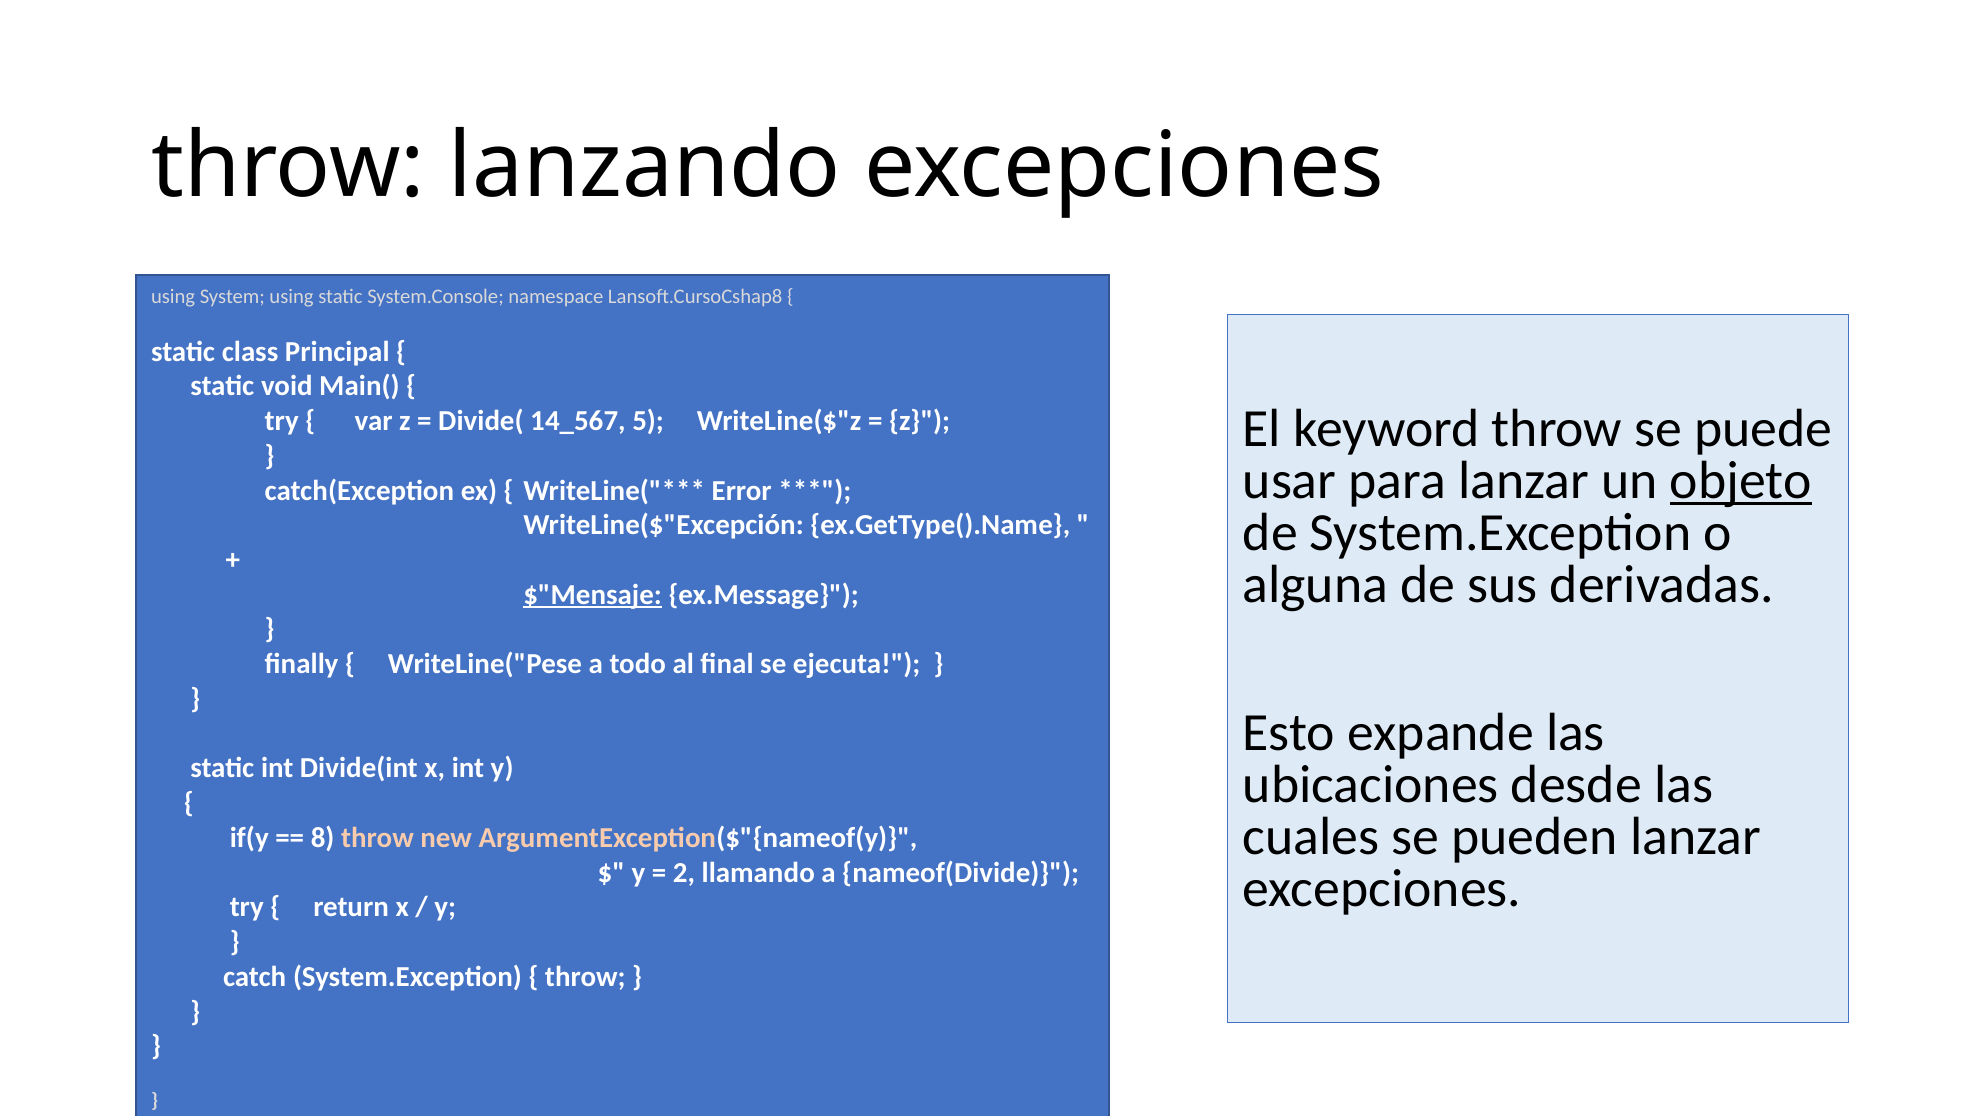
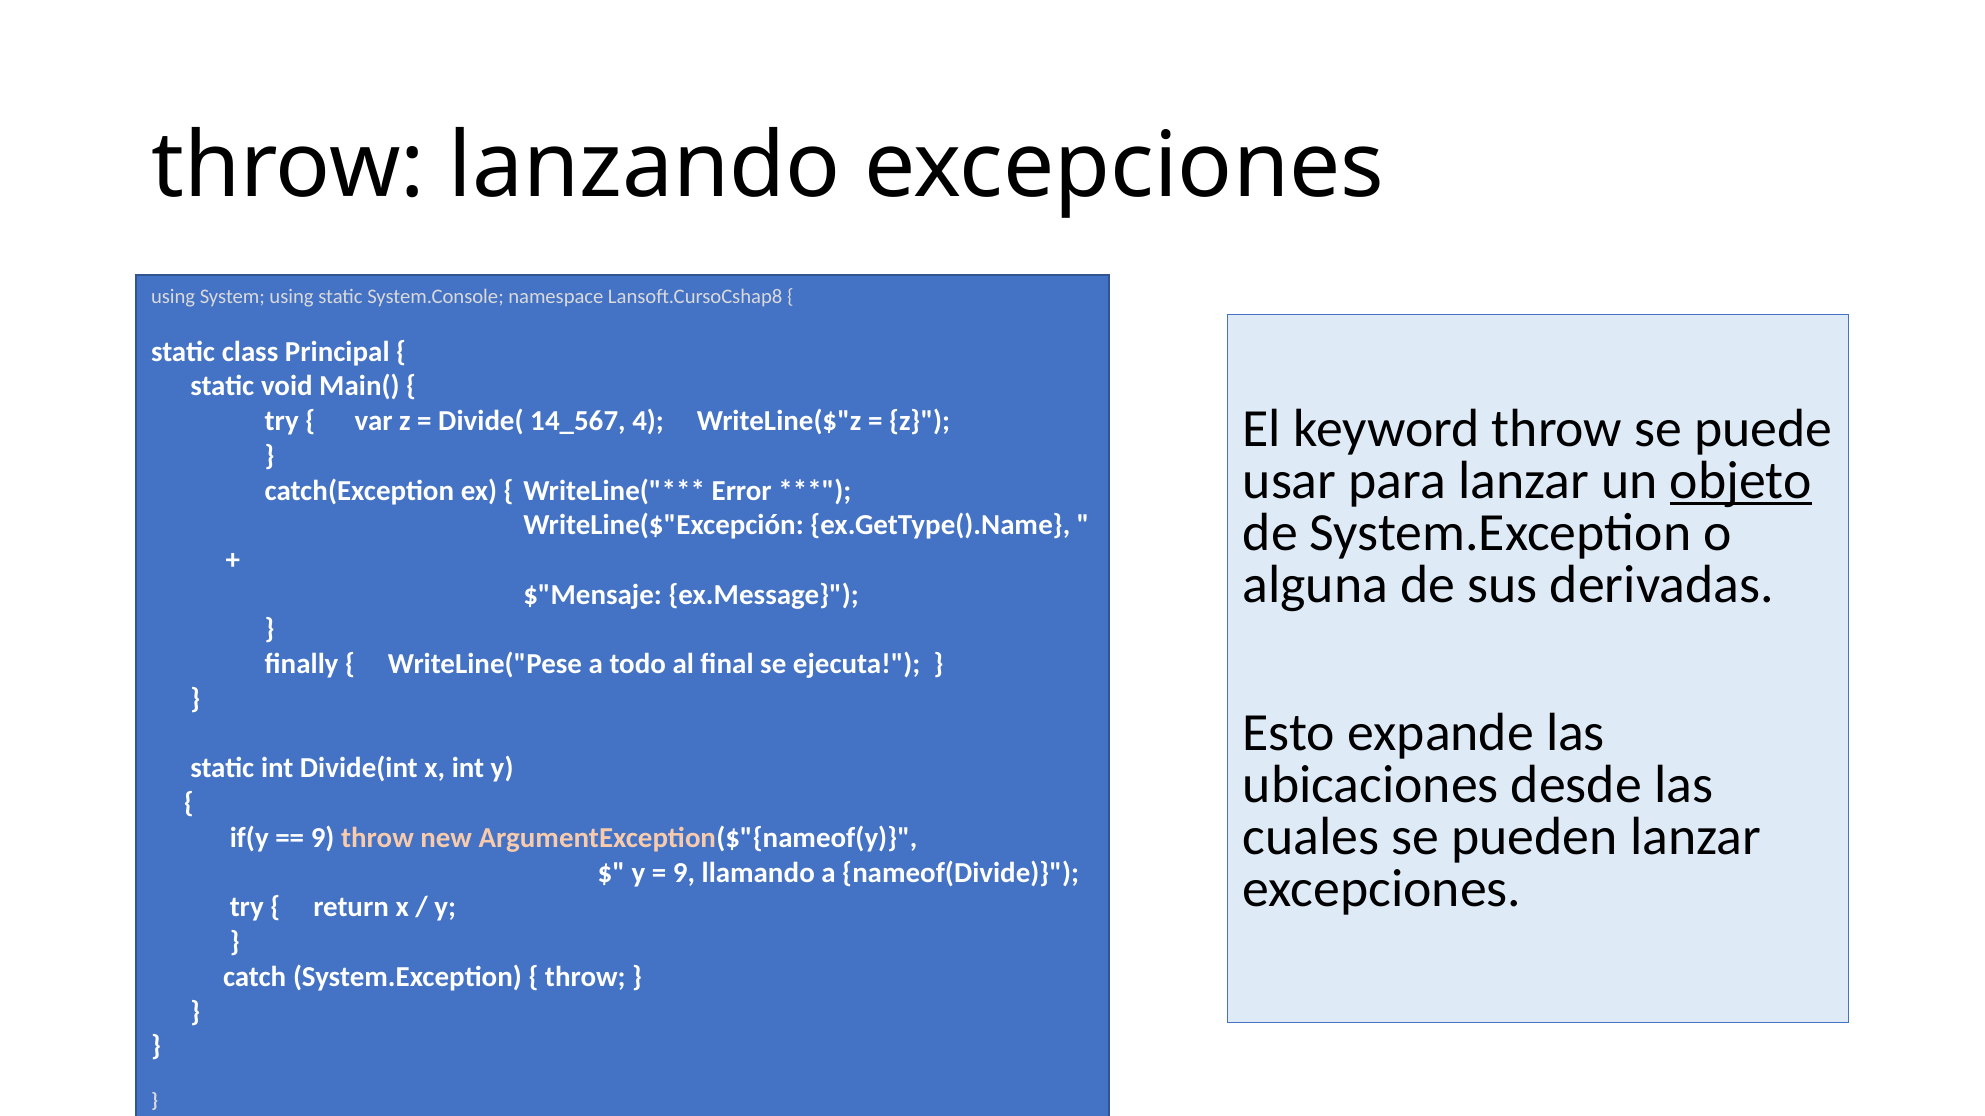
5: 5 -> 4
$"Mensaje underline: present -> none
8 at (323, 838): 8 -> 9
2 at (684, 873): 2 -> 9
